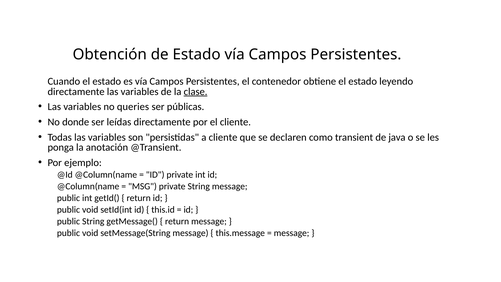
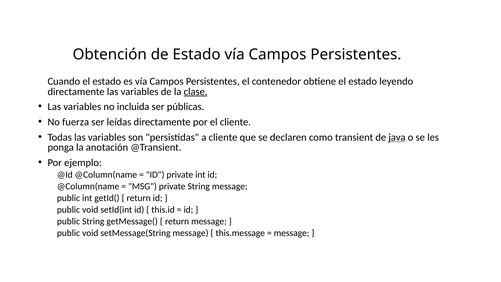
queries: queries -> incluida
donde: donde -> fuerza
java underline: none -> present
